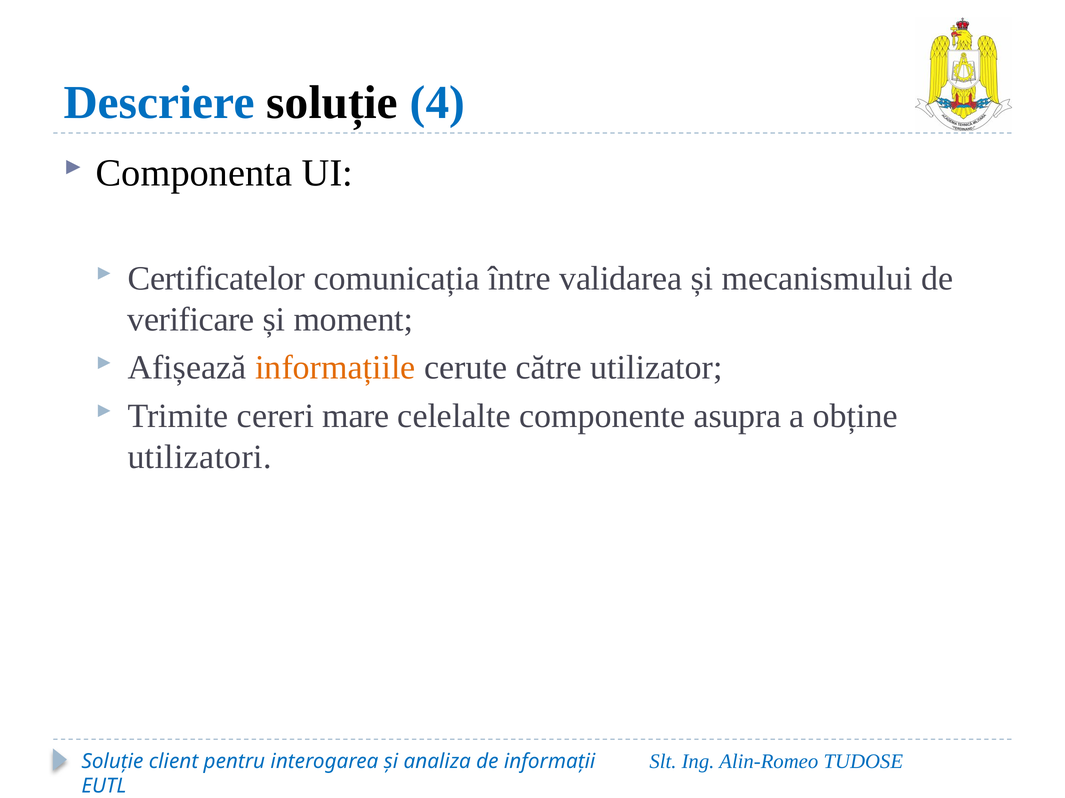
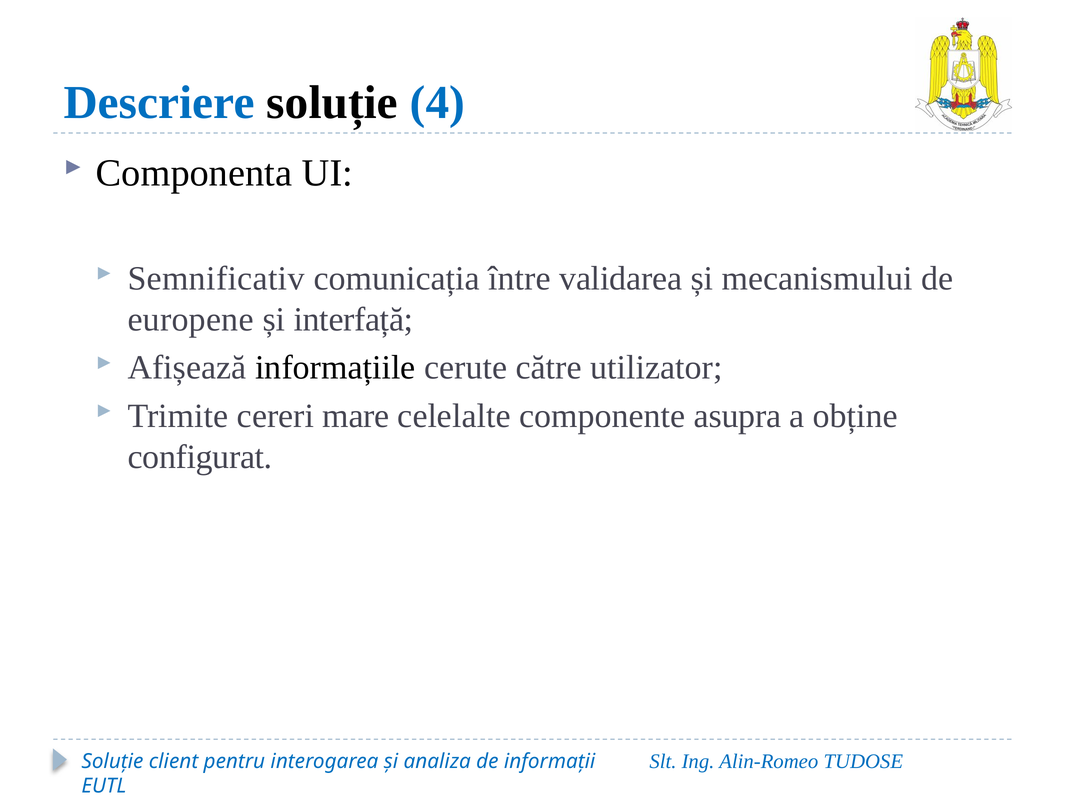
Certificatelor: Certificatelor -> Semnificativ
verificare: verificare -> europene
moment: moment -> interfață
informațiile colour: orange -> black
utilizatori: utilizatori -> configurat
